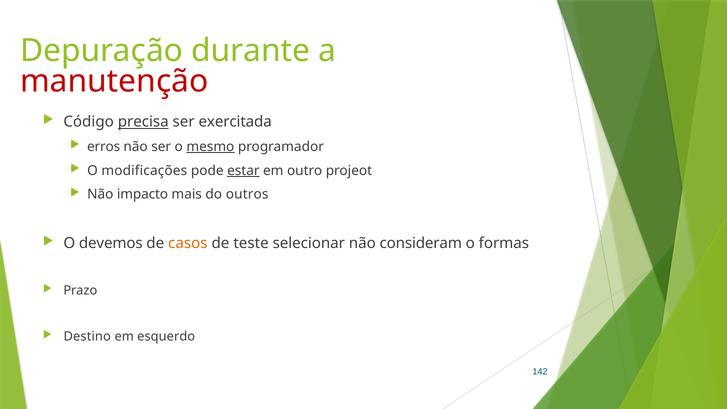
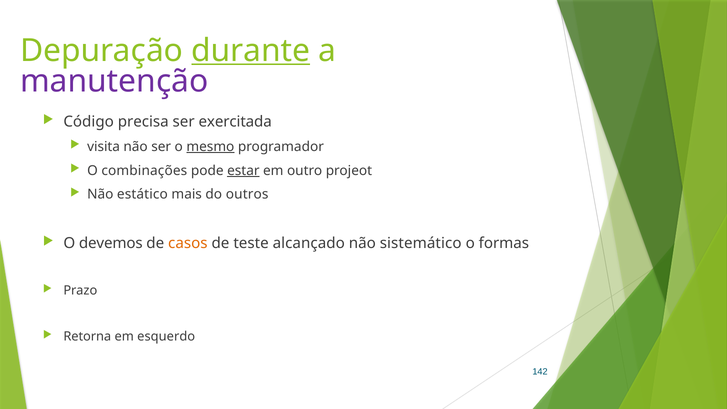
durante underline: none -> present
manutenção colour: red -> purple
precisa underline: present -> none
erros: erros -> visita
modificações: modificações -> combinações
impacto: impacto -> estático
selecionar: selecionar -> alcançado
consideram: consideram -> sistemático
Destino: Destino -> Retorna
